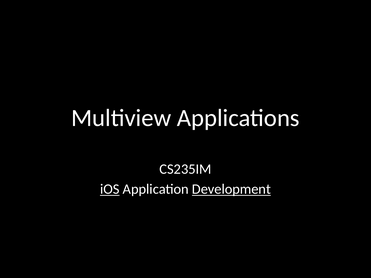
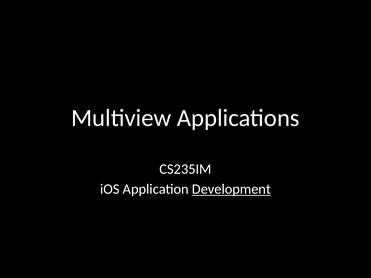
iOS underline: present -> none
